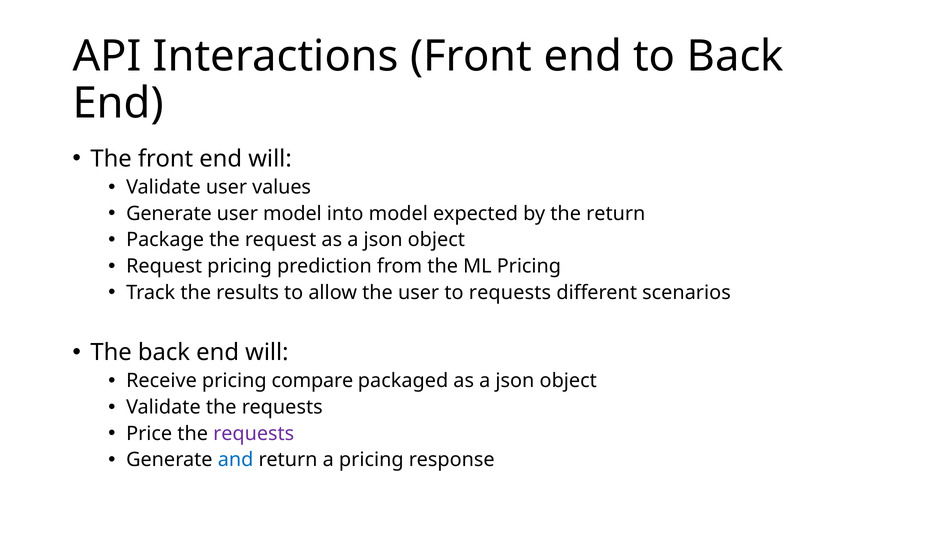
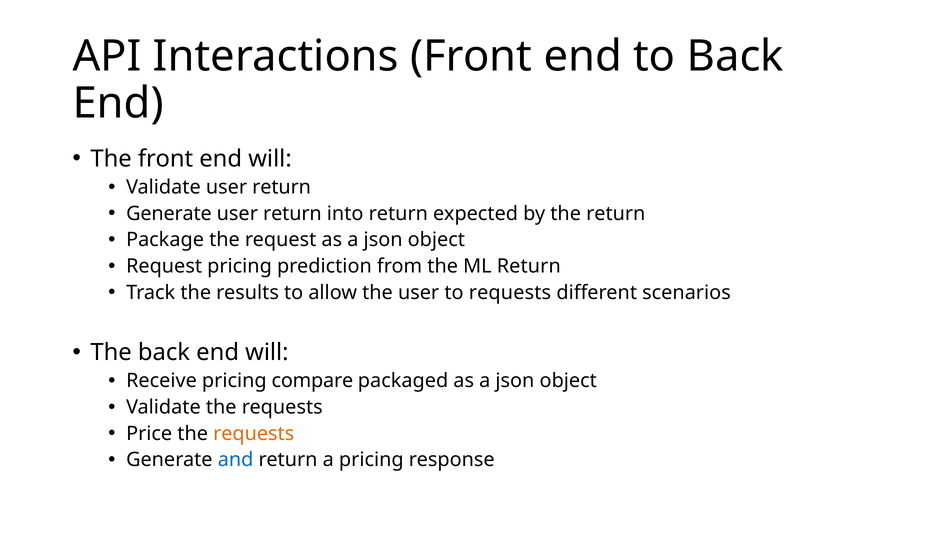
Validate user values: values -> return
model at (292, 214): model -> return
into model: model -> return
ML Pricing: Pricing -> Return
requests at (254, 434) colour: purple -> orange
